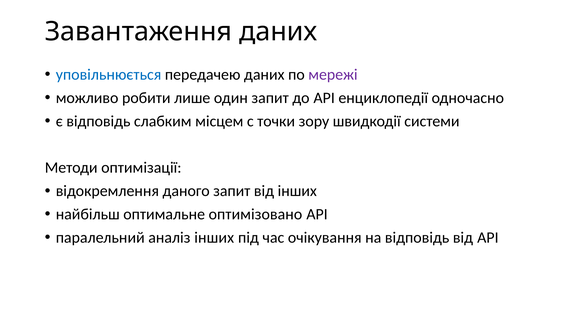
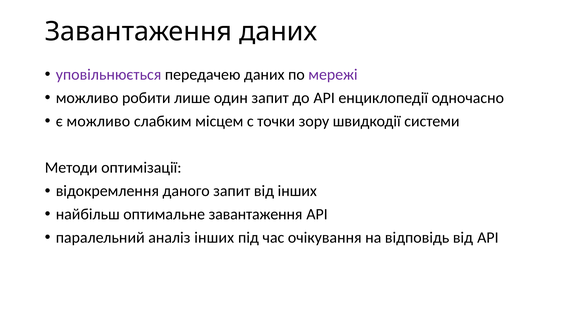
уповільнюється colour: blue -> purple
є відповідь: відповідь -> можливо
оптимальне оптимізовано: оптимізовано -> завантаження
